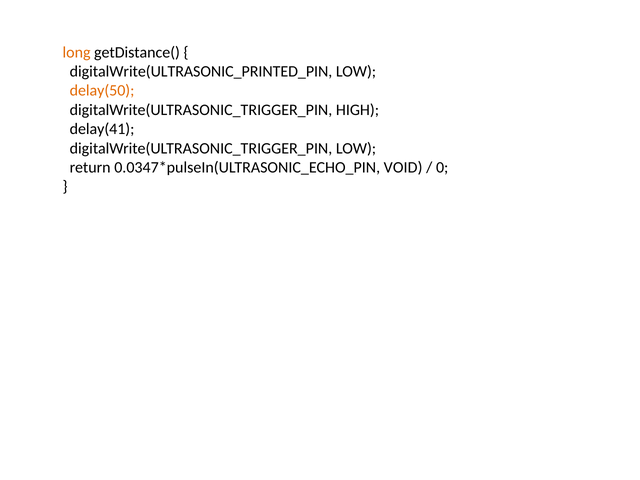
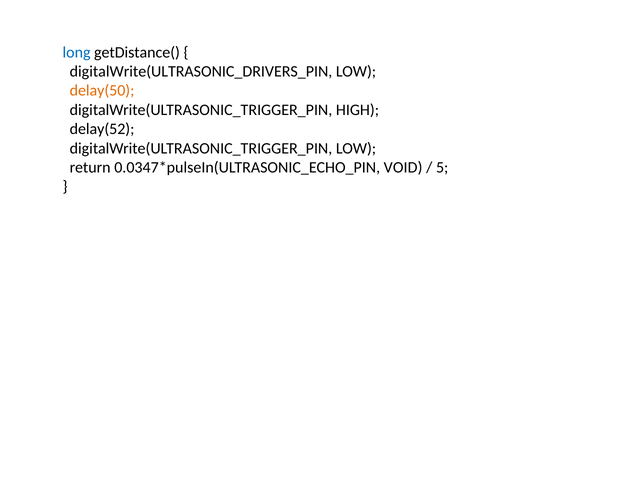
long colour: orange -> blue
digitalWrite(ULTRASONIC_PRINTED_PIN: digitalWrite(ULTRASONIC_PRINTED_PIN -> digitalWrite(ULTRASONIC_DRIVERS_PIN
delay(41: delay(41 -> delay(52
0: 0 -> 5
